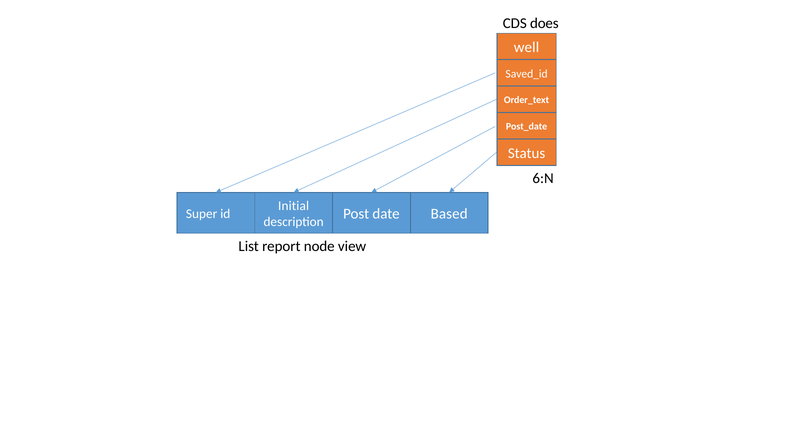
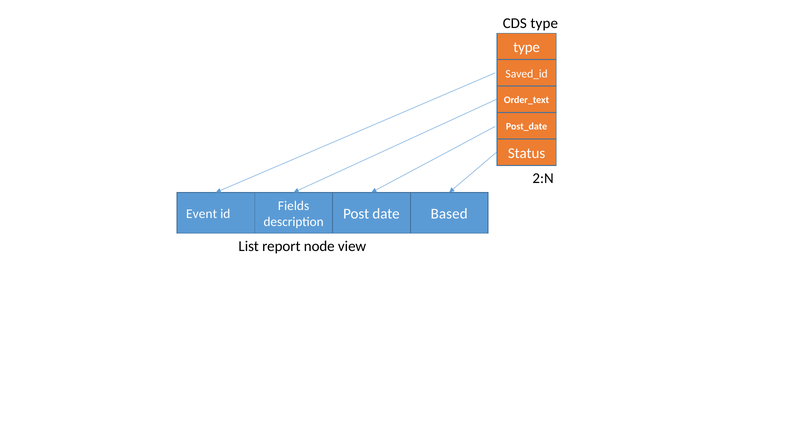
CDS does: does -> type
well at (526, 47): well -> type
6:N: 6:N -> 2:N
Initial: Initial -> Fields
Super: Super -> Event
